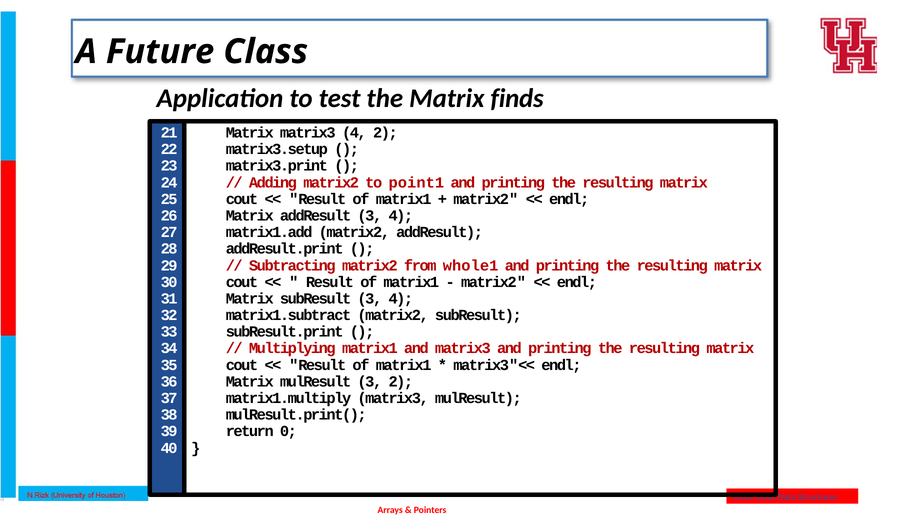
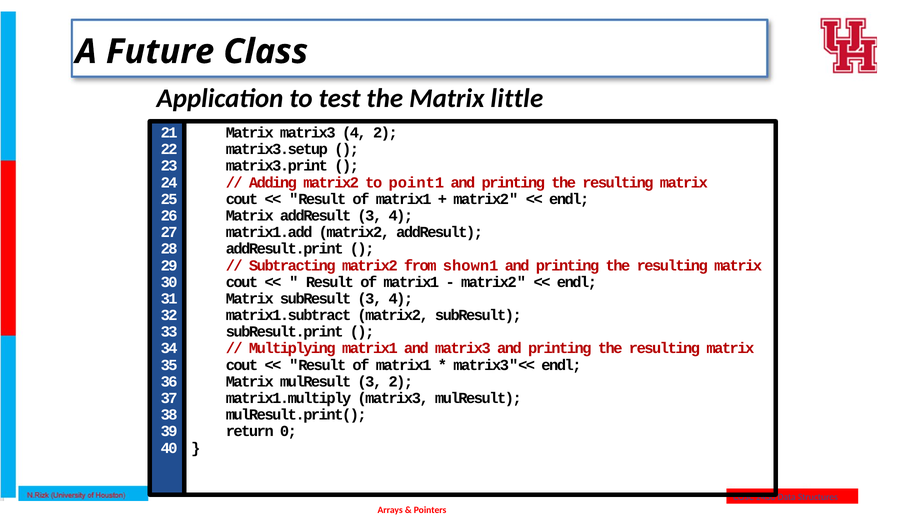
finds: finds -> little
whole1: whole1 -> shown1
